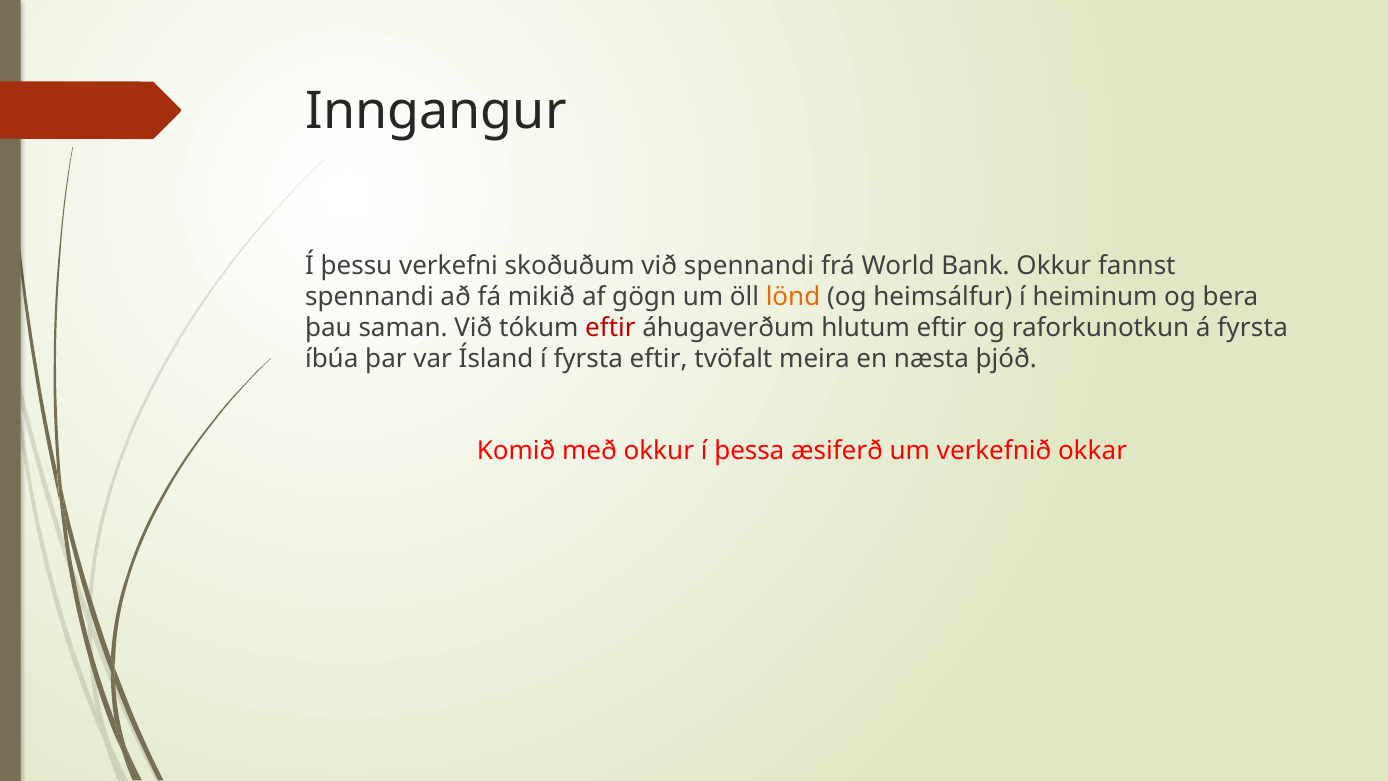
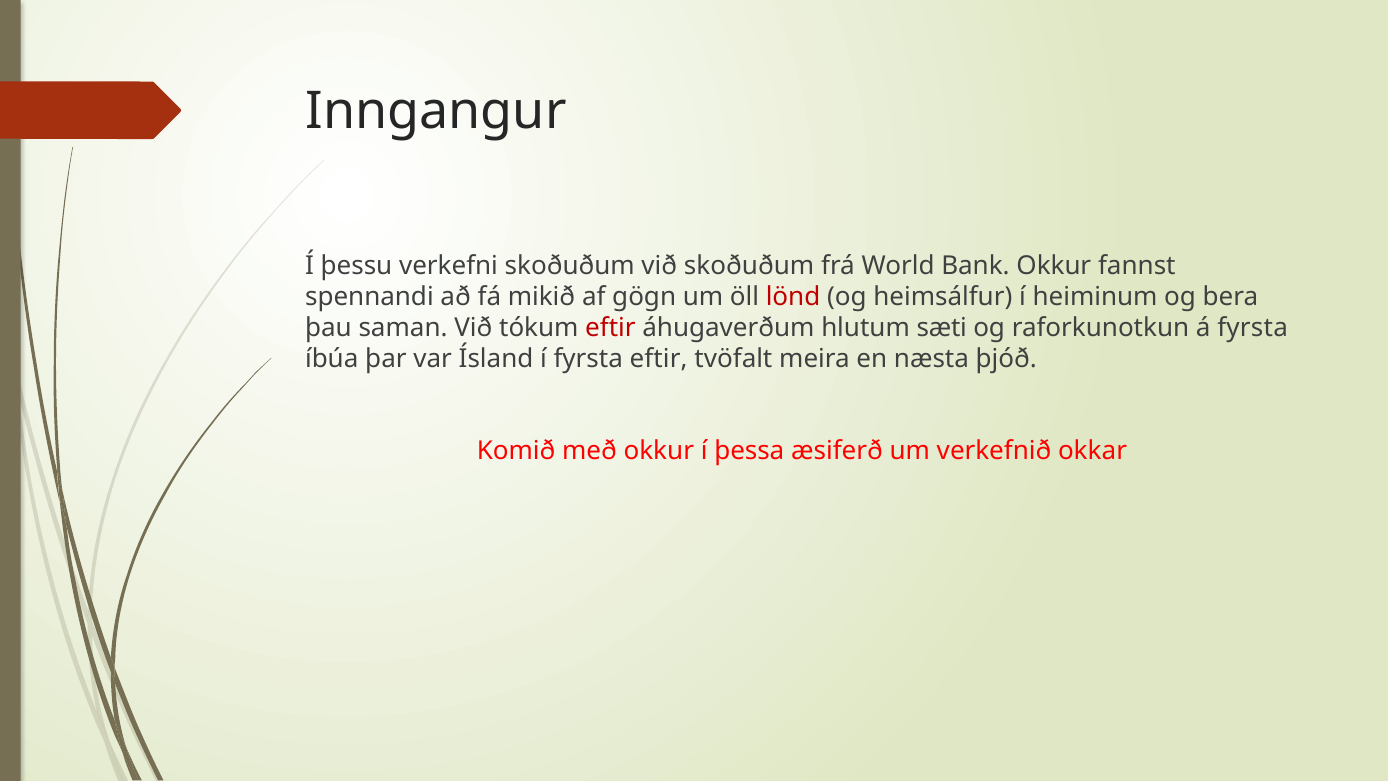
við spennandi: spennandi -> skoðuðum
lönd colour: orange -> red
hlutum eftir: eftir -> sæti
